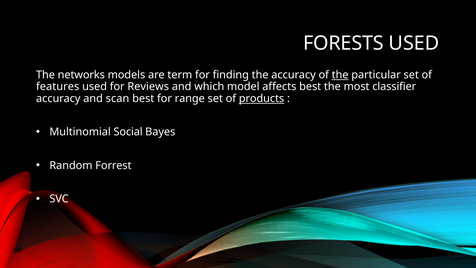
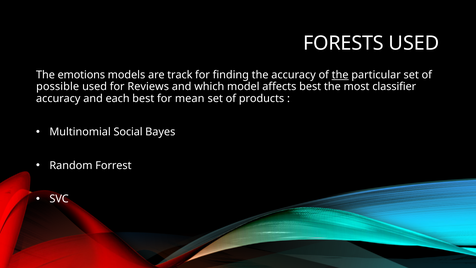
networks: networks -> emotions
term: term -> track
features: features -> possible
scan: scan -> each
range: range -> mean
products underline: present -> none
